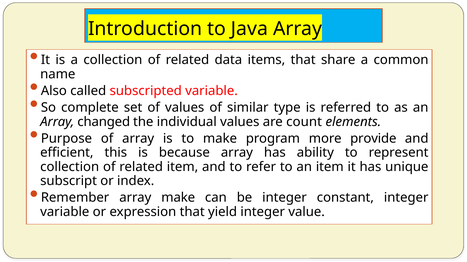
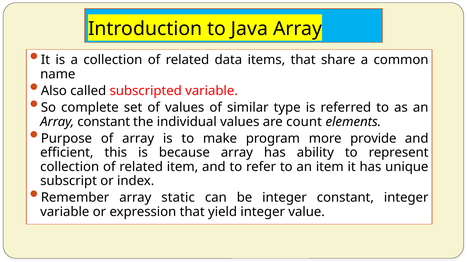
Array changed: changed -> constant
array make: make -> static
